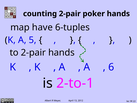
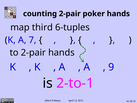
have: have -> third
5: 5 -> 7
6: 6 -> 9
